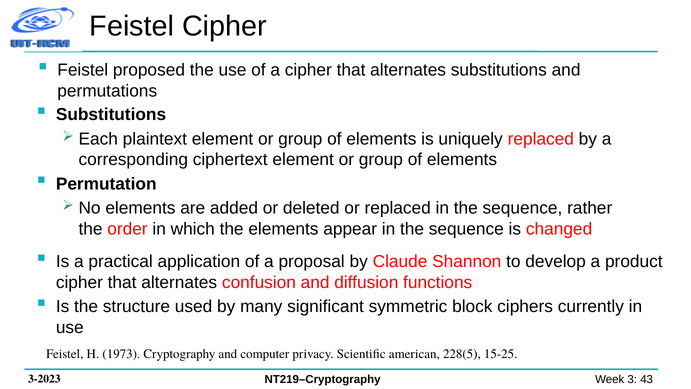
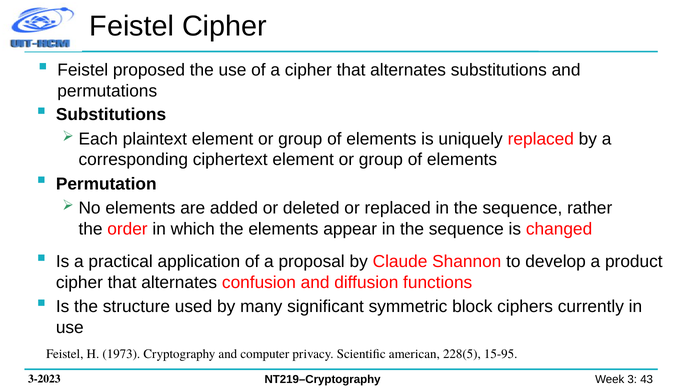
15-25: 15-25 -> 15-95
